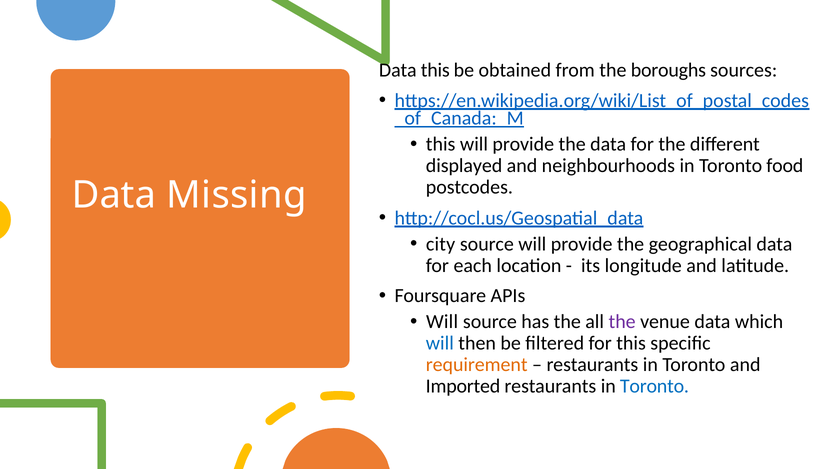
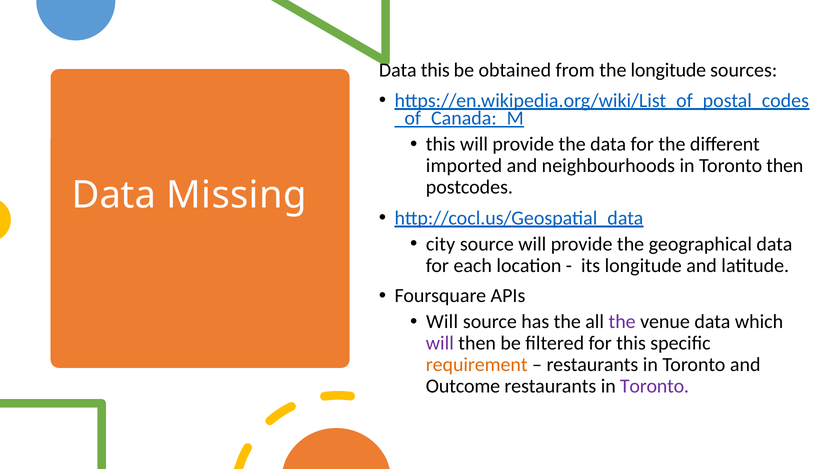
the boroughs: boroughs -> longitude
displayed: displayed -> imported
Toronto food: food -> then
will at (440, 343) colour: blue -> purple
Imported: Imported -> Outcome
Toronto at (654, 387) colour: blue -> purple
